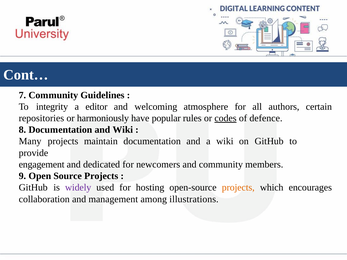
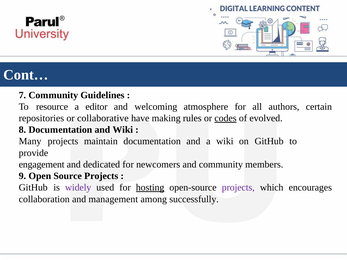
integrity: integrity -> resource
harmoniously: harmoniously -> collaborative
popular: popular -> making
defence: defence -> evolved
hosting underline: none -> present
projects at (238, 188) colour: orange -> purple
illustrations: illustrations -> successfully
